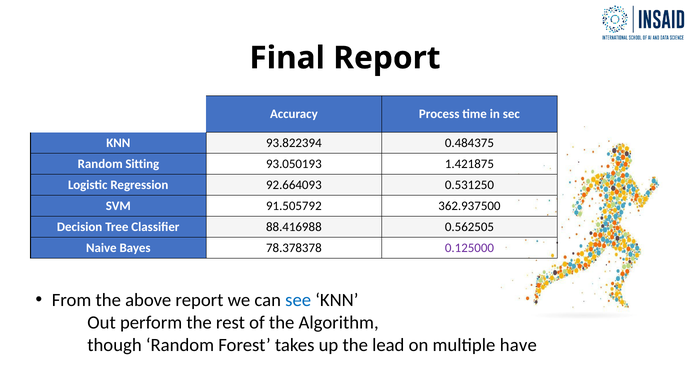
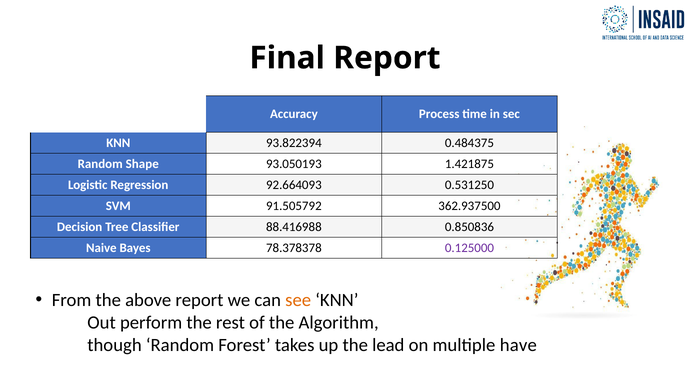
Sitting: Sitting -> Shape
0.562505: 0.562505 -> 0.850836
see colour: blue -> orange
